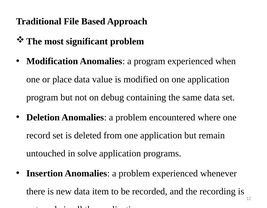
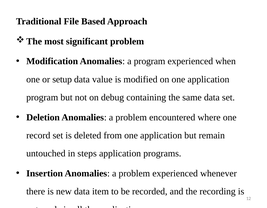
place: place -> setup
solve: solve -> steps
